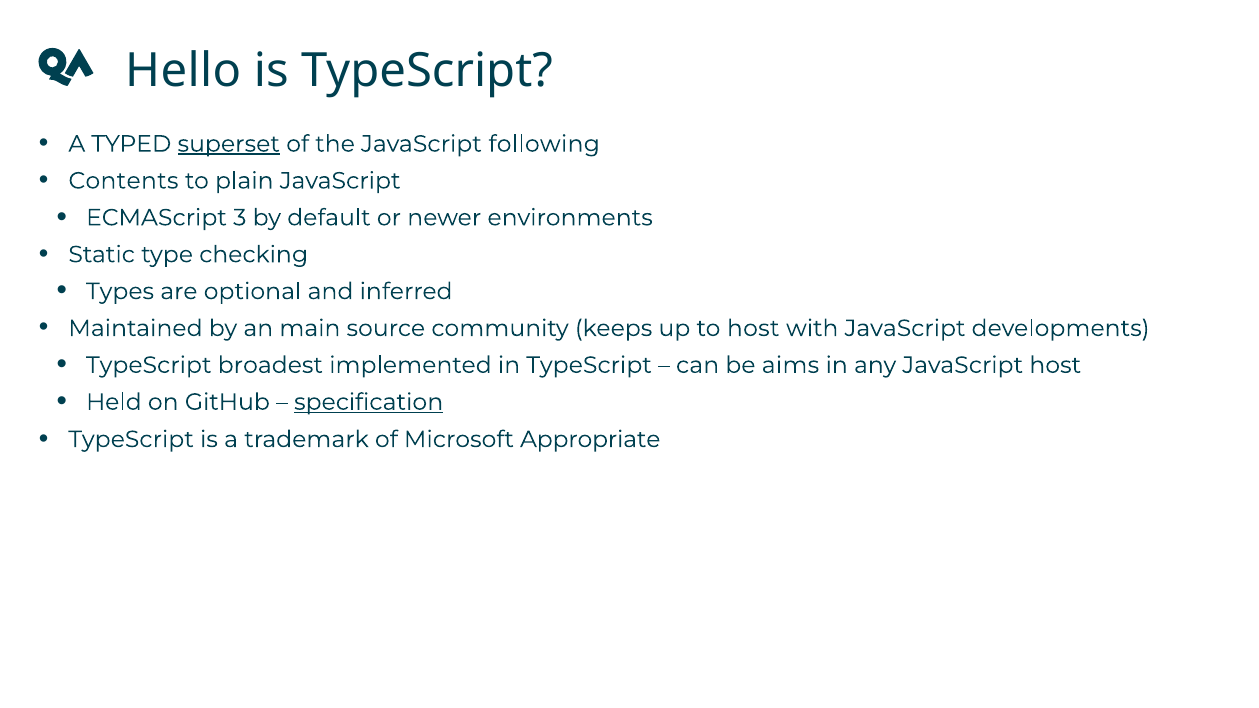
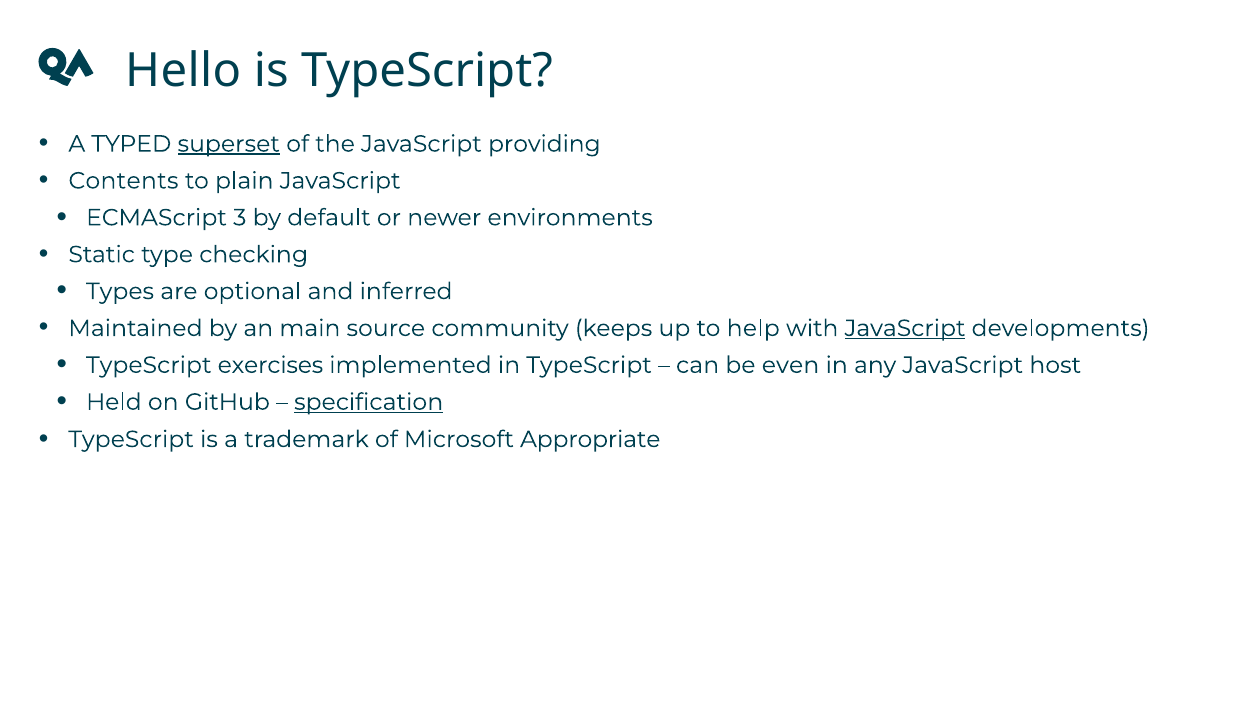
following: following -> providing
to host: host -> help
JavaScript at (905, 328) underline: none -> present
broadest: broadest -> exercises
aims: aims -> even
